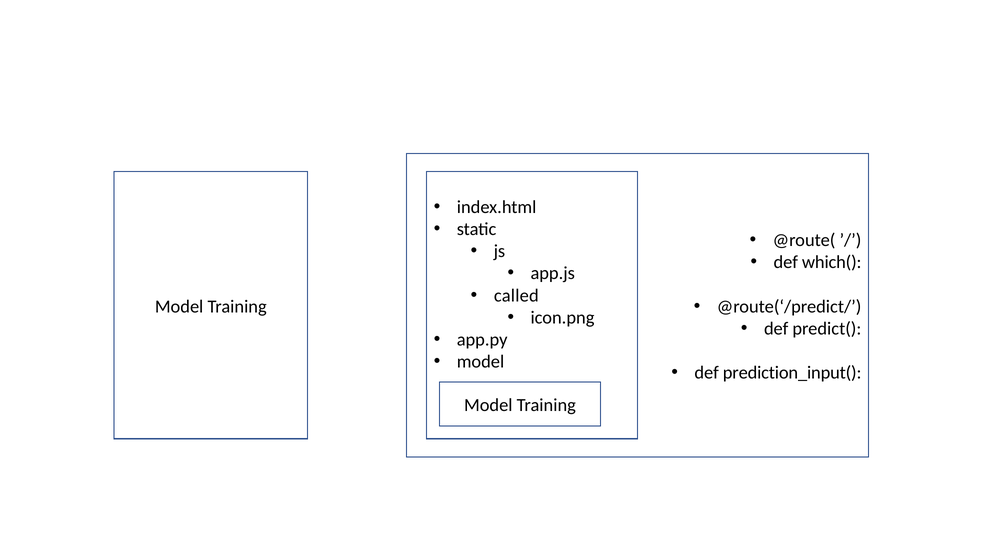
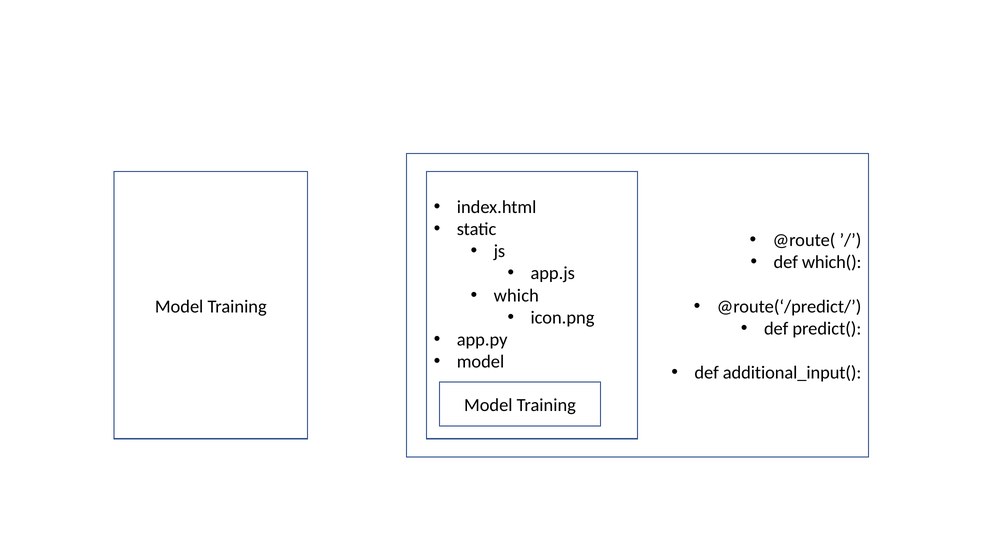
called: called -> which
prediction_input(: prediction_input( -> additional_input(
